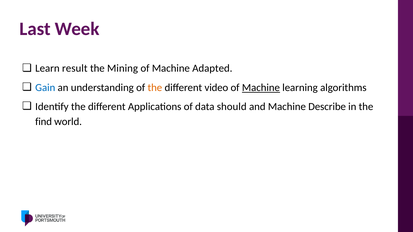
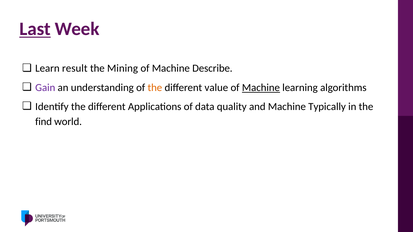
Last underline: none -> present
Adapted: Adapted -> Describe
Gain colour: blue -> purple
video: video -> value
should: should -> quality
Describe: Describe -> Typically
